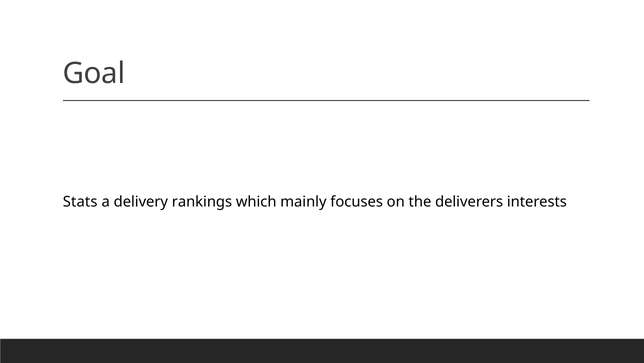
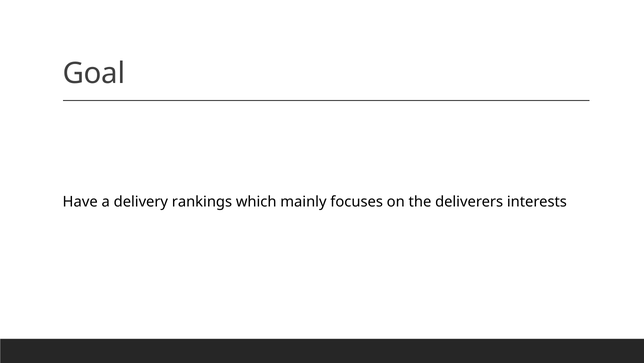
Stats: Stats -> Have
